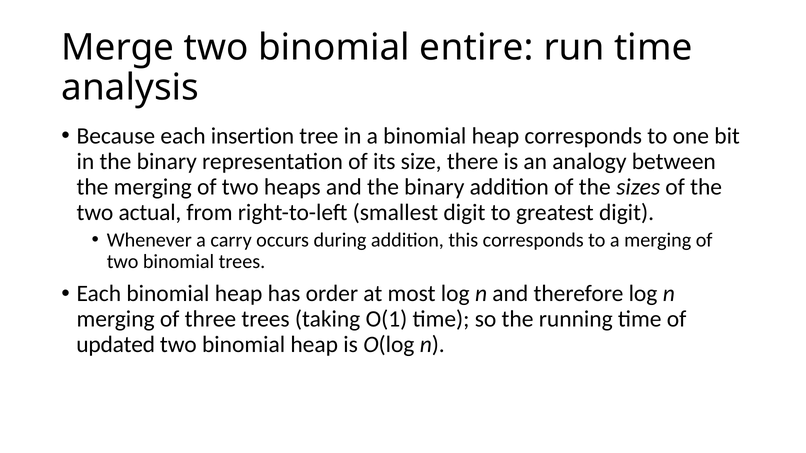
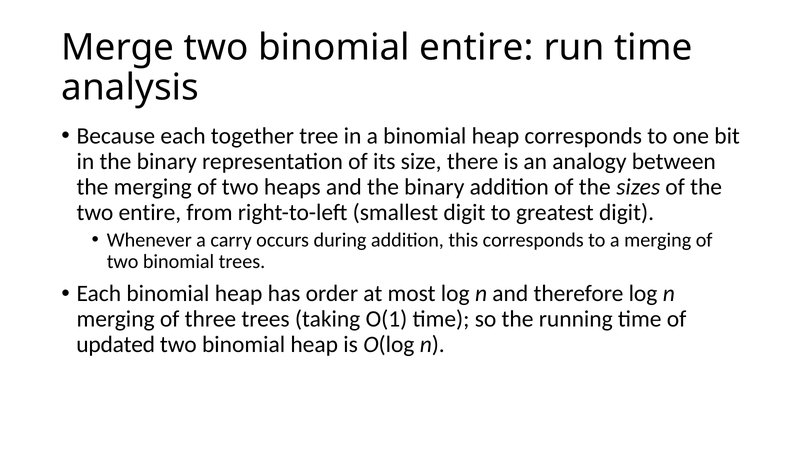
insertion: insertion -> together
two actual: actual -> entire
